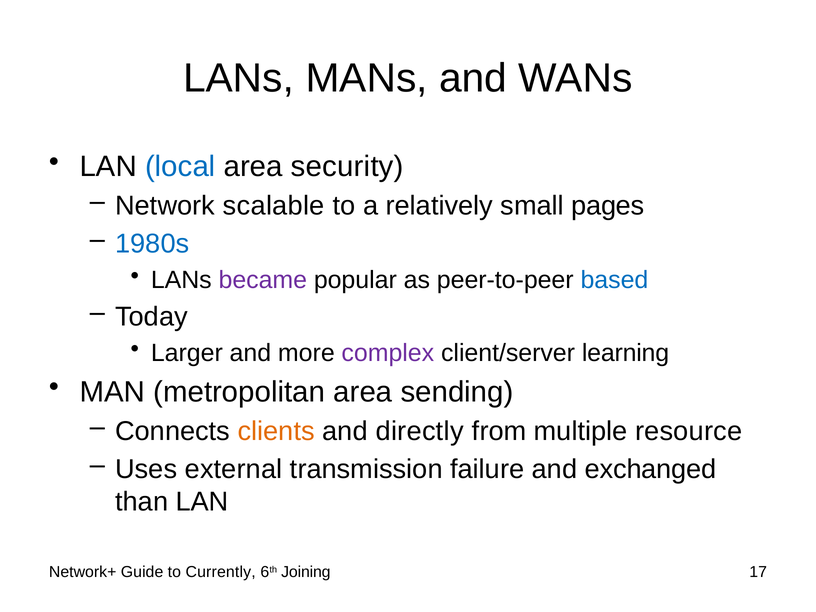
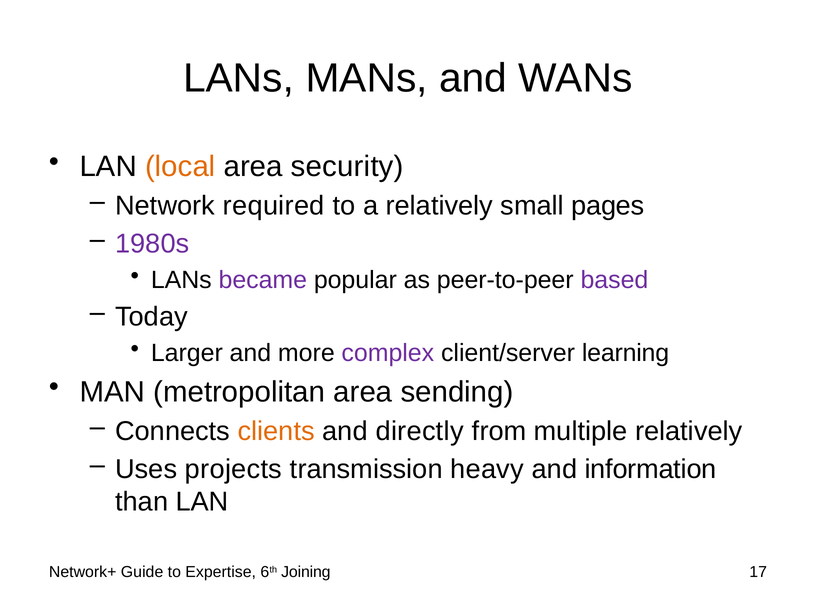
local colour: blue -> orange
scalable: scalable -> required
1980s colour: blue -> purple
based colour: blue -> purple
multiple resource: resource -> relatively
external: external -> projects
failure: failure -> heavy
exchanged: exchanged -> information
Currently: Currently -> Expertise
